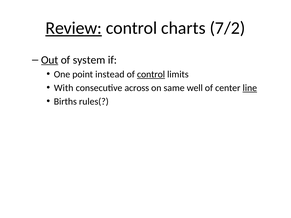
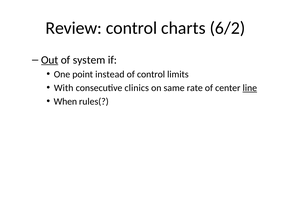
Review underline: present -> none
7/2: 7/2 -> 6/2
control at (151, 74) underline: present -> none
across: across -> clinics
well: well -> rate
Births: Births -> When
